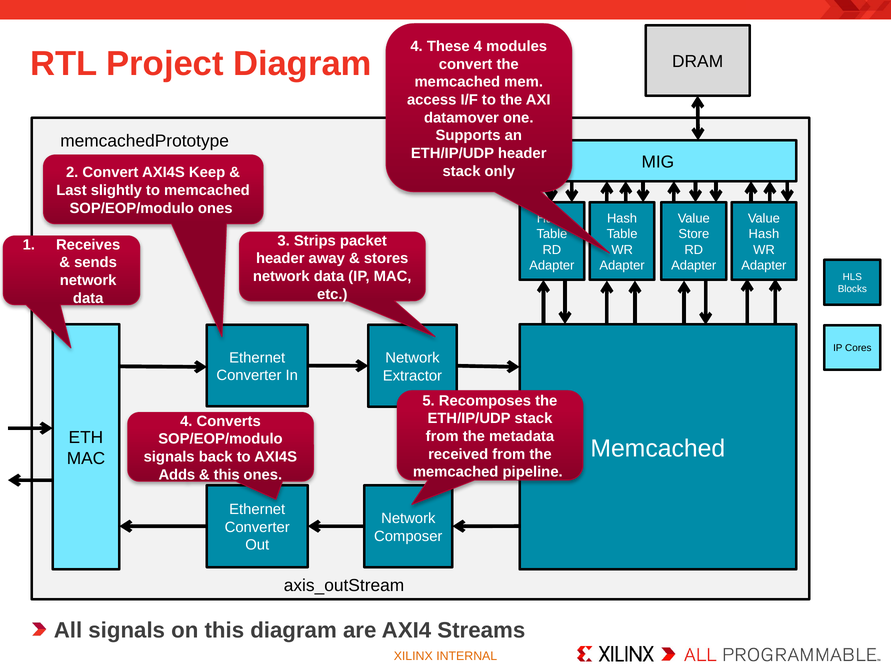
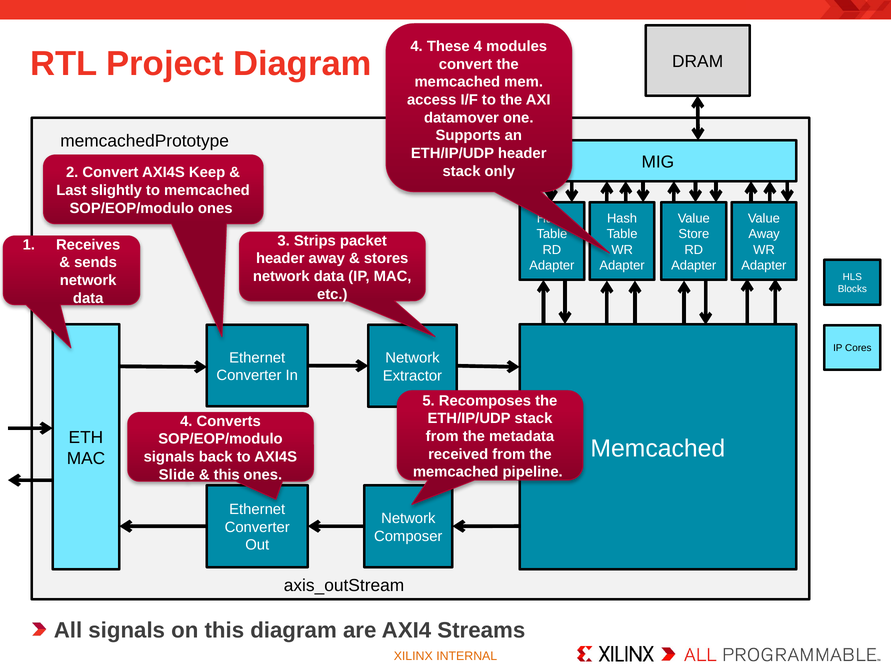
Hash at (764, 234): Hash -> Away
Adds: Adds -> Slide
